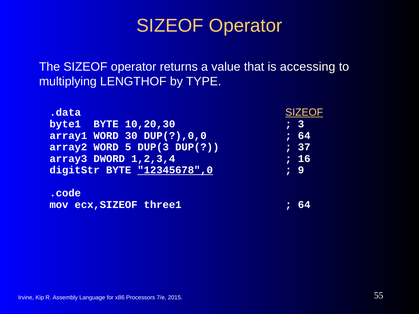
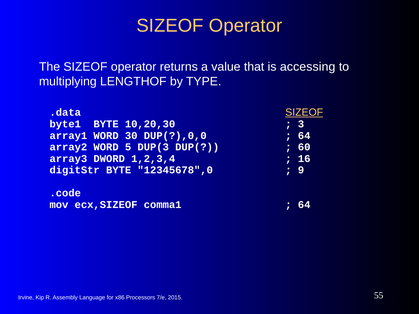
37: 37 -> 60
12345678",0 underline: present -> none
three1: three1 -> comma1
